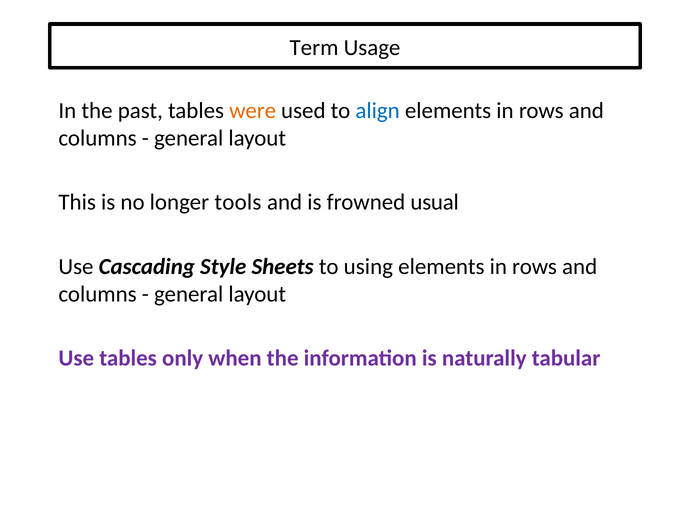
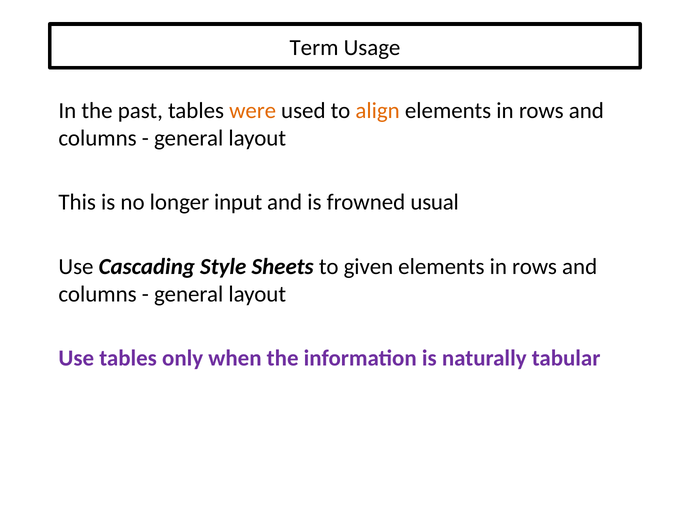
align colour: blue -> orange
tools: tools -> input
using: using -> given
